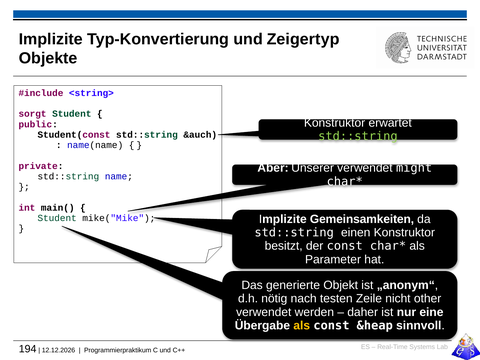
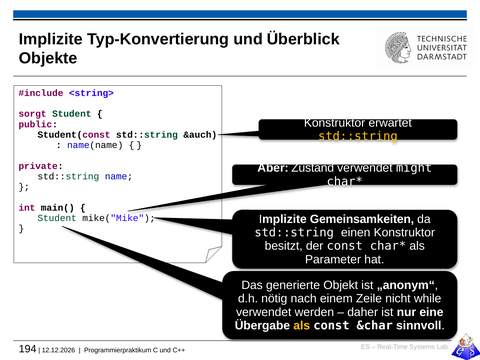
Zeigertyp: Zeigertyp -> Überblick
std::string at (358, 136) colour: light green -> yellow
Unserer: Unserer -> Zustand
testen: testen -> einem
other: other -> while
&heap: &heap -> &char
